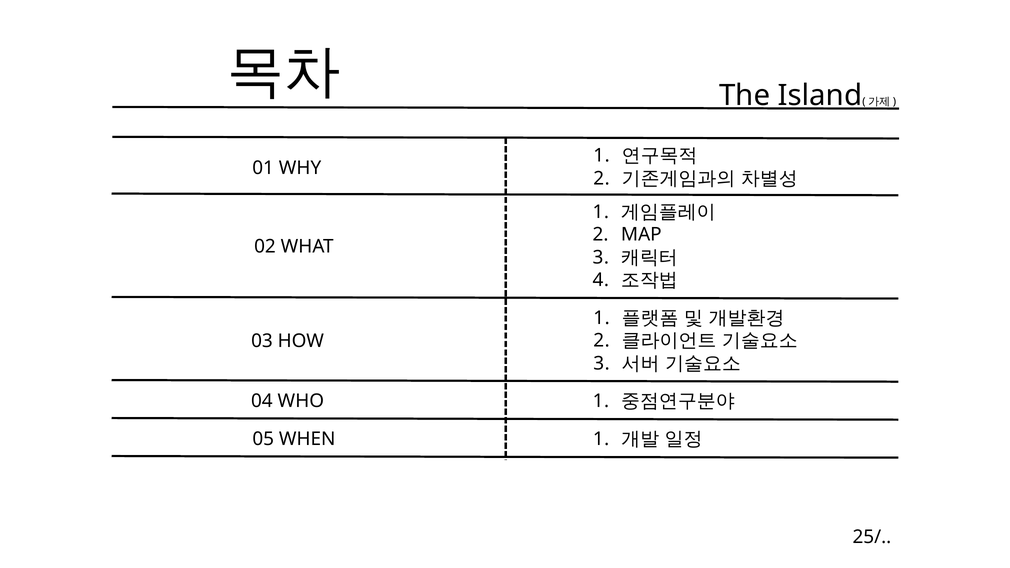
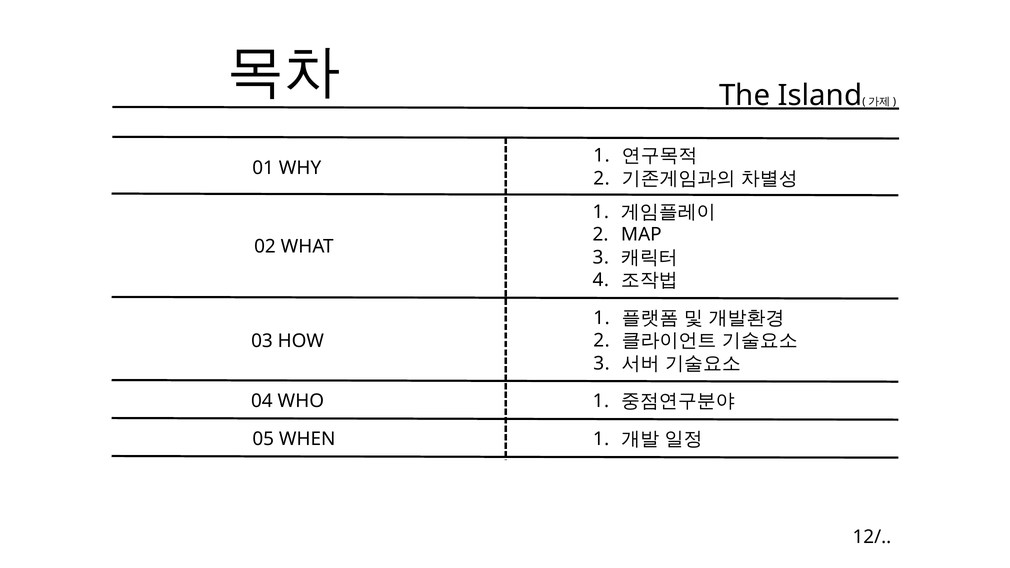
25/: 25/ -> 12/
